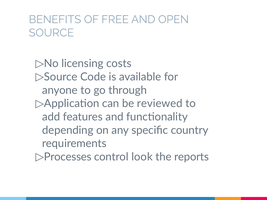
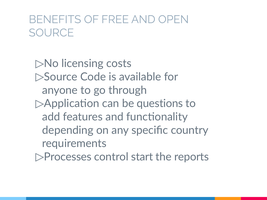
reviewed: reviewed -> questions
look: look -> start
